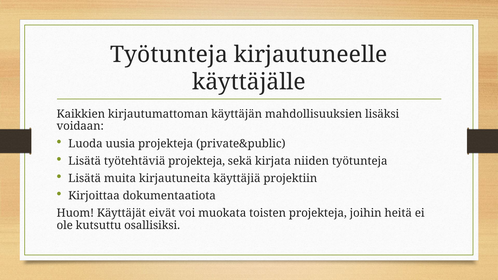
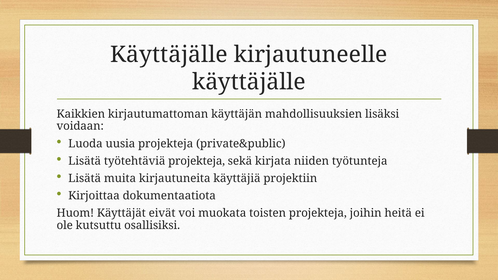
Työtunteja at (169, 55): Työtunteja -> Käyttäjälle
